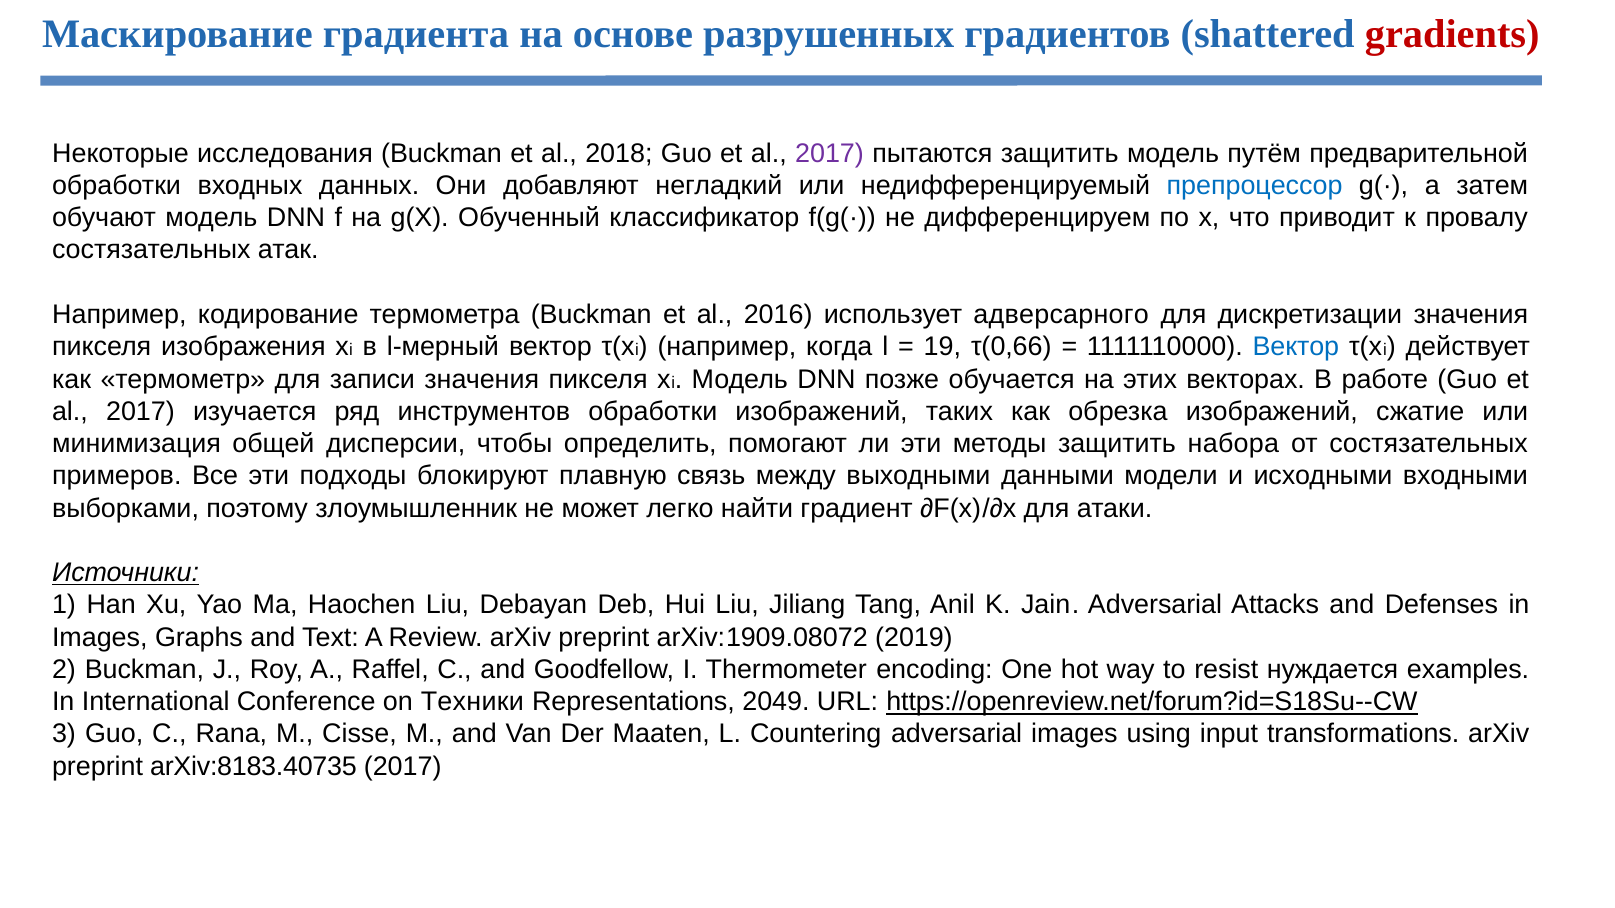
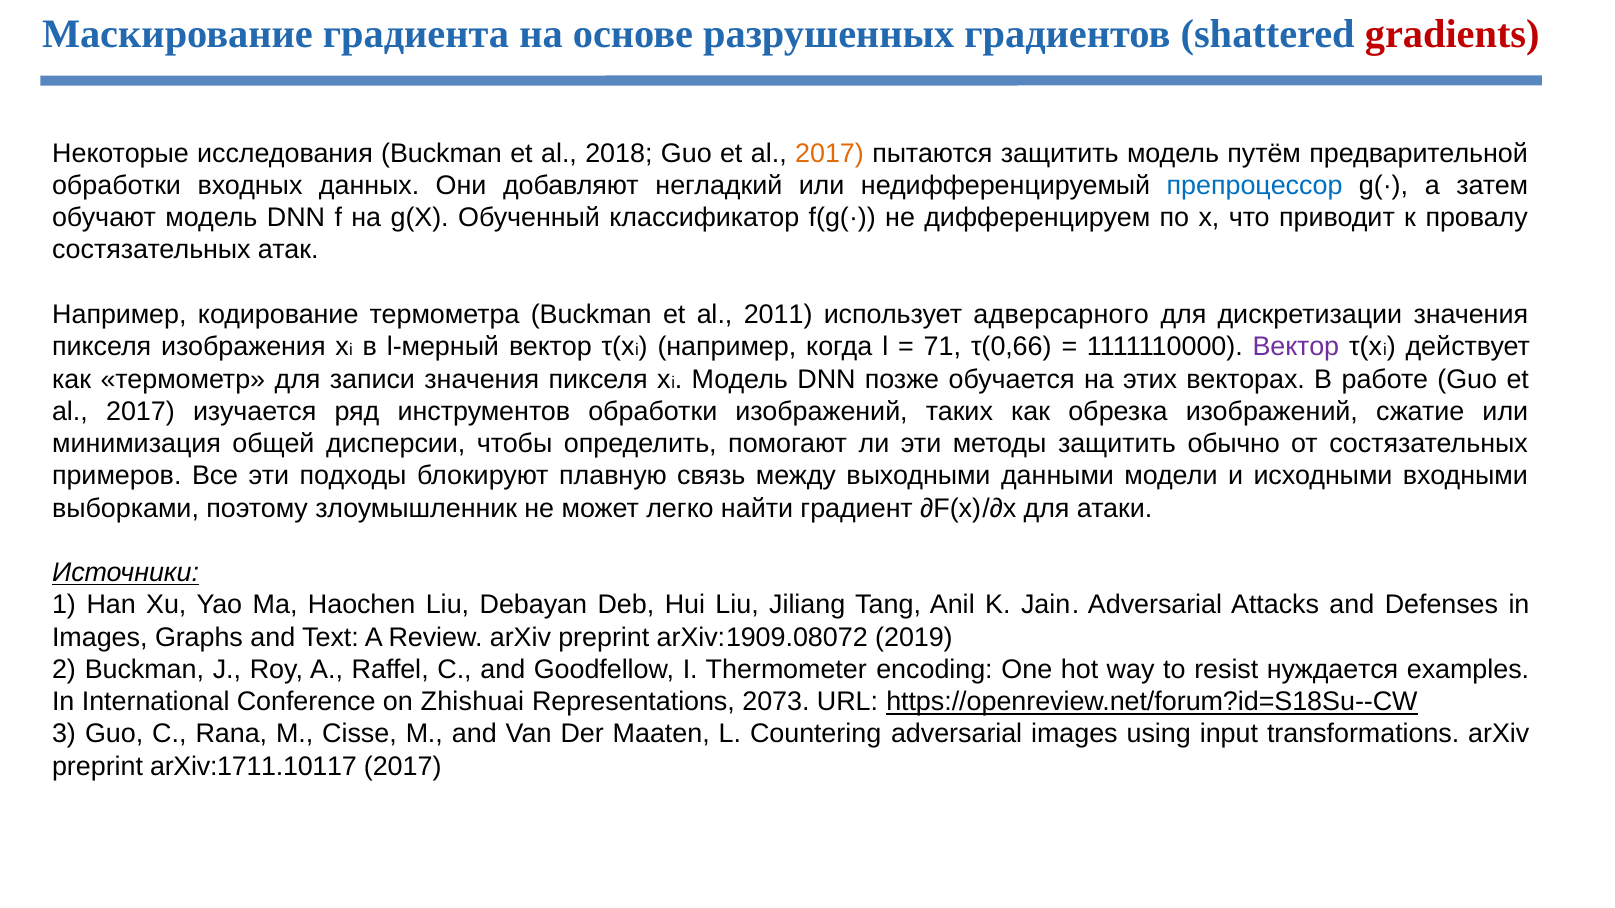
2017 at (830, 153) colour: purple -> orange
2016: 2016 -> 2011
19: 19 -> 71
Вектор at (1296, 347) colour: blue -> purple
набора: набора -> обычно
Техники: Техники -> Zhishuai
2049: 2049 -> 2073
arXiv:8183.40735: arXiv:8183.40735 -> arXiv:1711.10117
